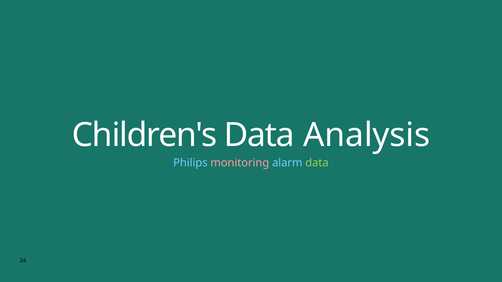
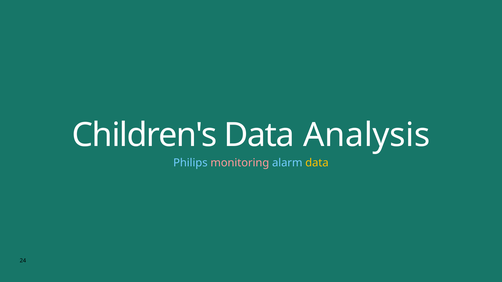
data at (317, 163) colour: light green -> yellow
